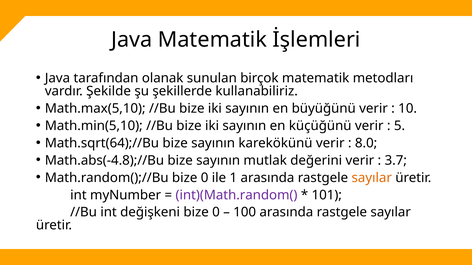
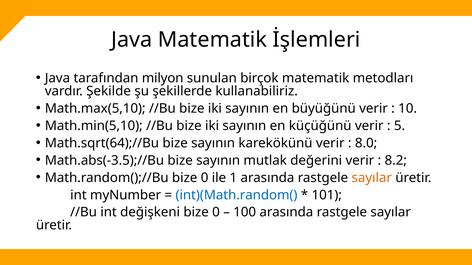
olanak: olanak -> milyon
Math.abs(-4.8);//Bu: Math.abs(-4.8);//Bu -> Math.abs(-3.5);//Bu
3.7: 3.7 -> 8.2
int)(Math.random( colour: purple -> blue
